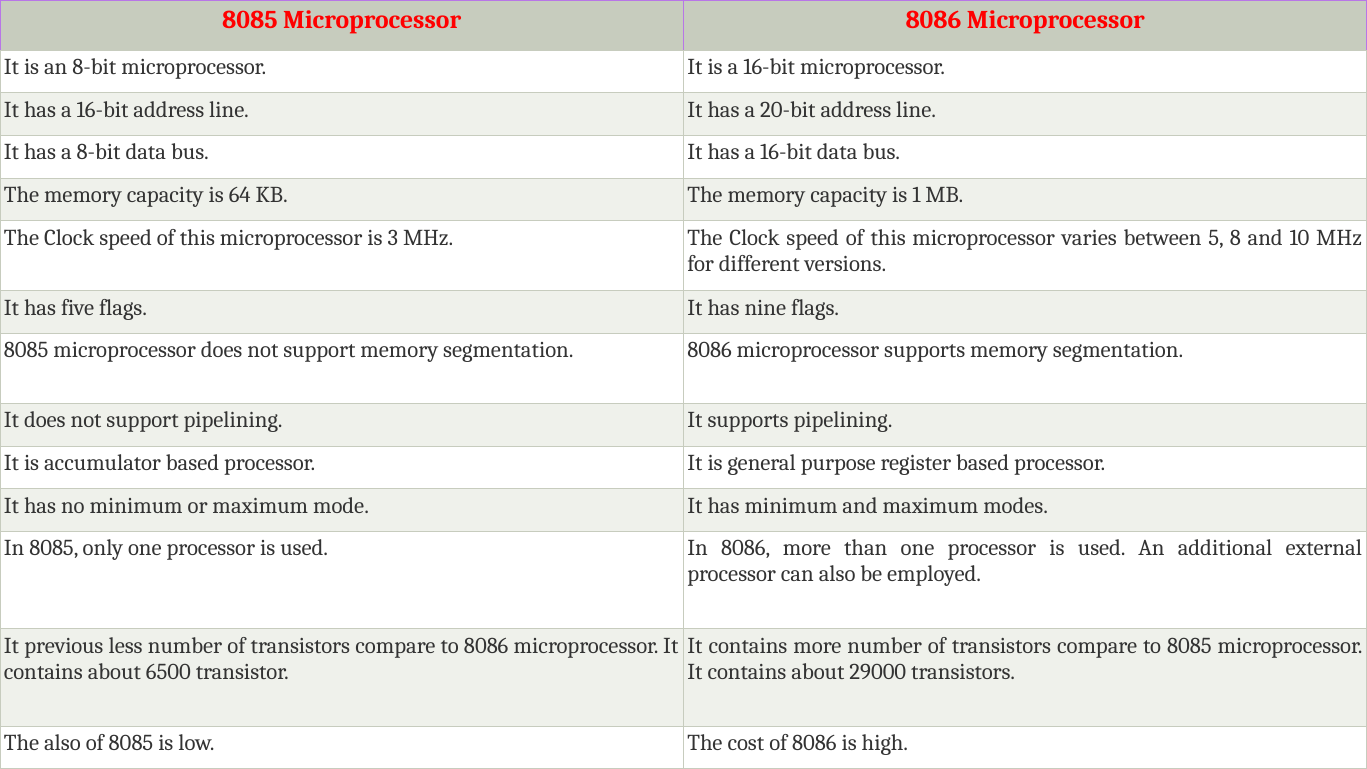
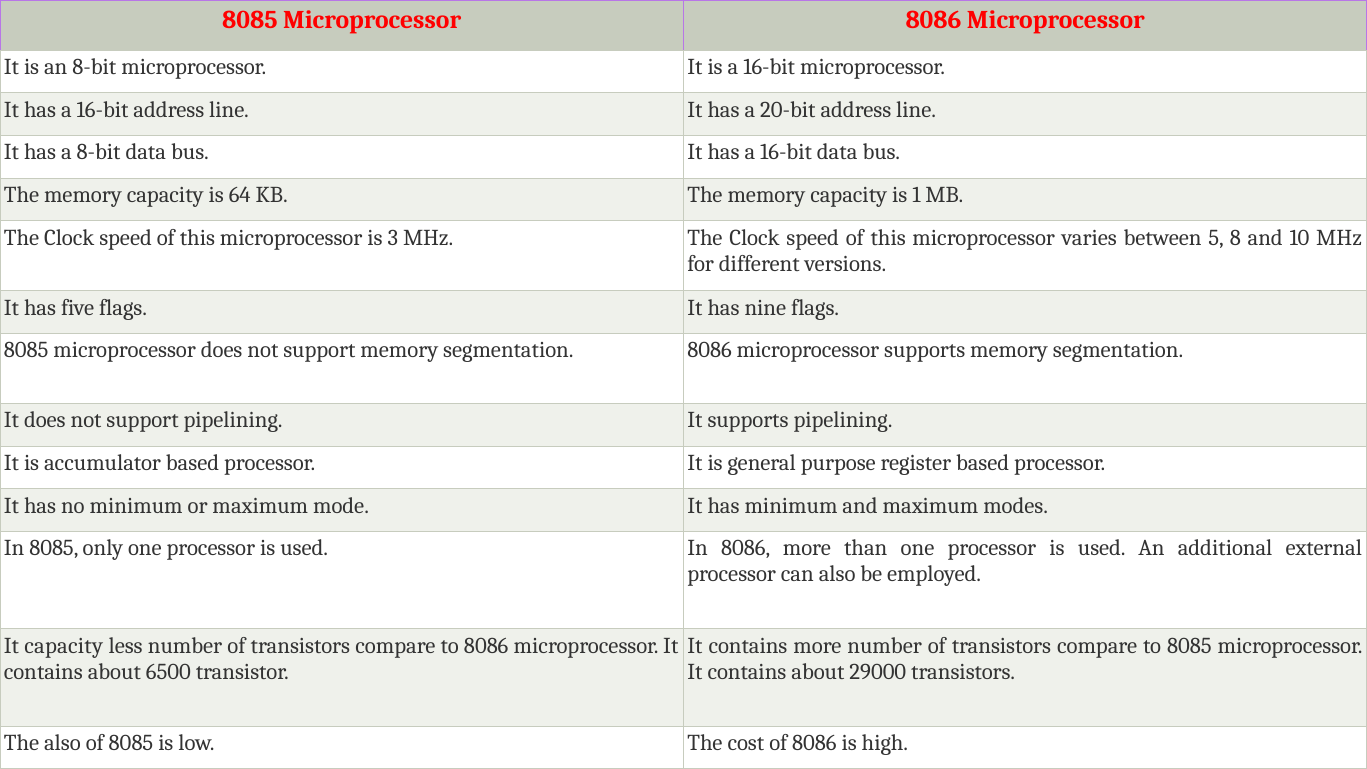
It previous: previous -> capacity
